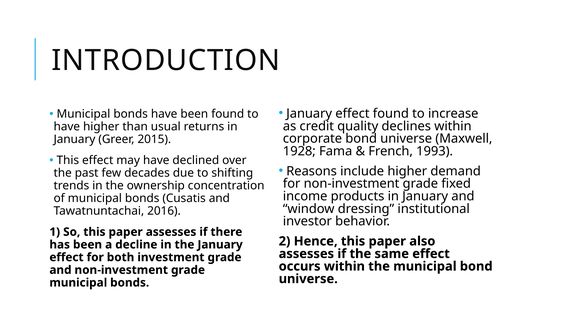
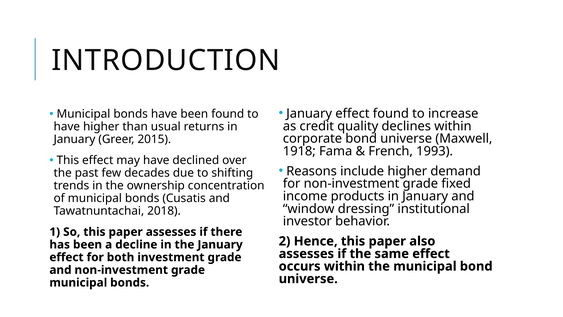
1928: 1928 -> 1918
2016: 2016 -> 2018
